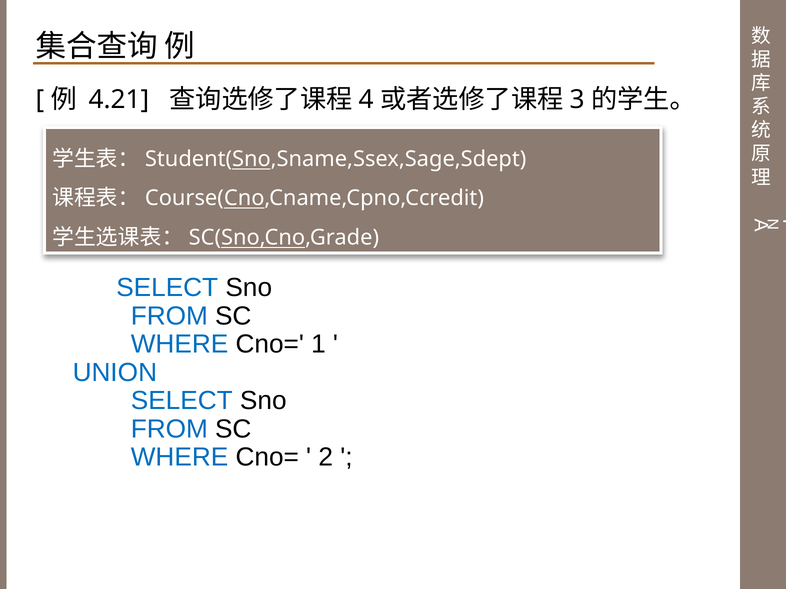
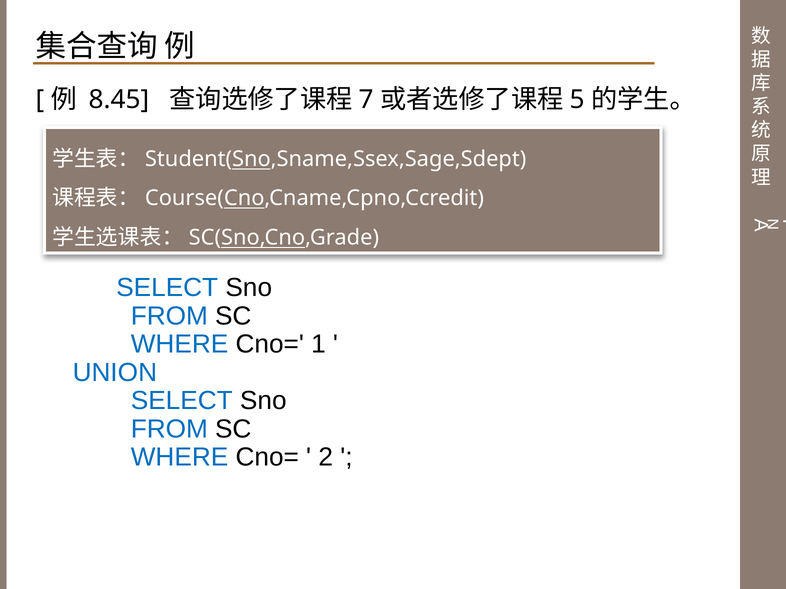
4.21: 4.21 -> 8.45
4: 4 -> 7
3: 3 -> 5
